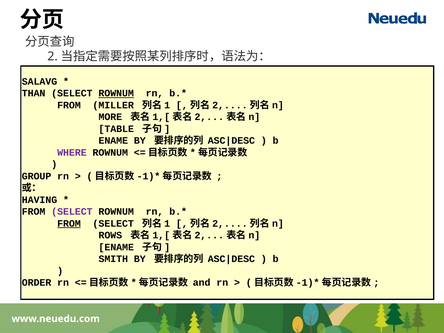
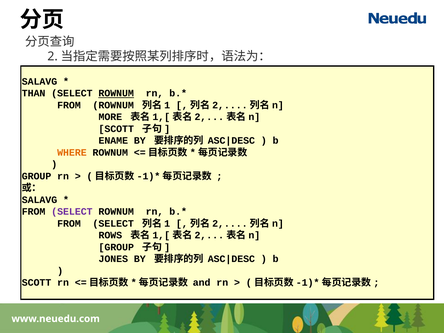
FROM MILLER: MILLER -> ROWNUM
TABLE at (116, 129): TABLE -> SCOTT
WHERE colour: purple -> orange
HAVING at (40, 200): HAVING -> SALAVG
FROM at (69, 224) underline: present -> none
ENAME at (116, 247): ENAME -> GROUP
SMITH: SMITH -> JONES
ORDER at (37, 283): ORDER -> SCOTT
